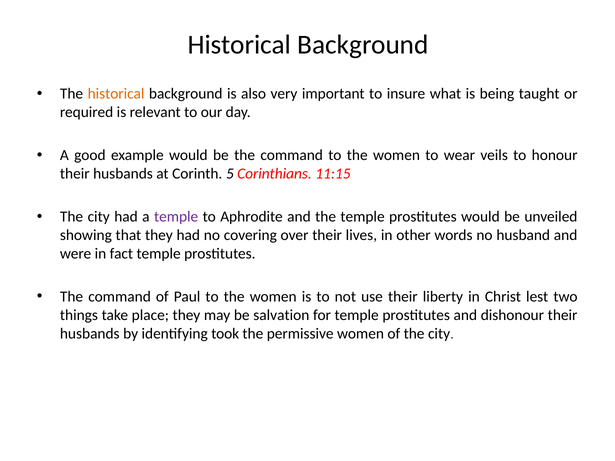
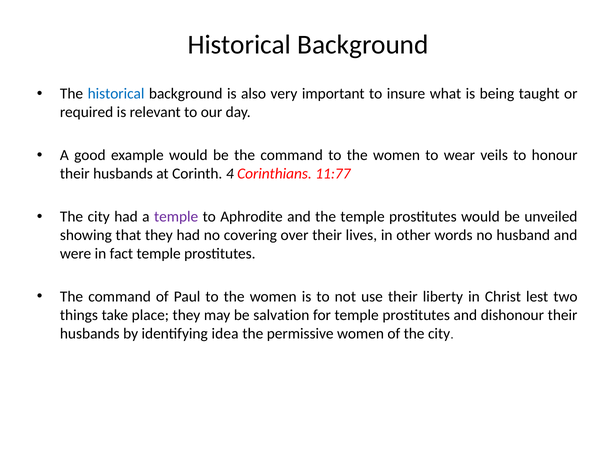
historical at (116, 94) colour: orange -> blue
5: 5 -> 4
11:15: 11:15 -> 11:77
took: took -> idea
